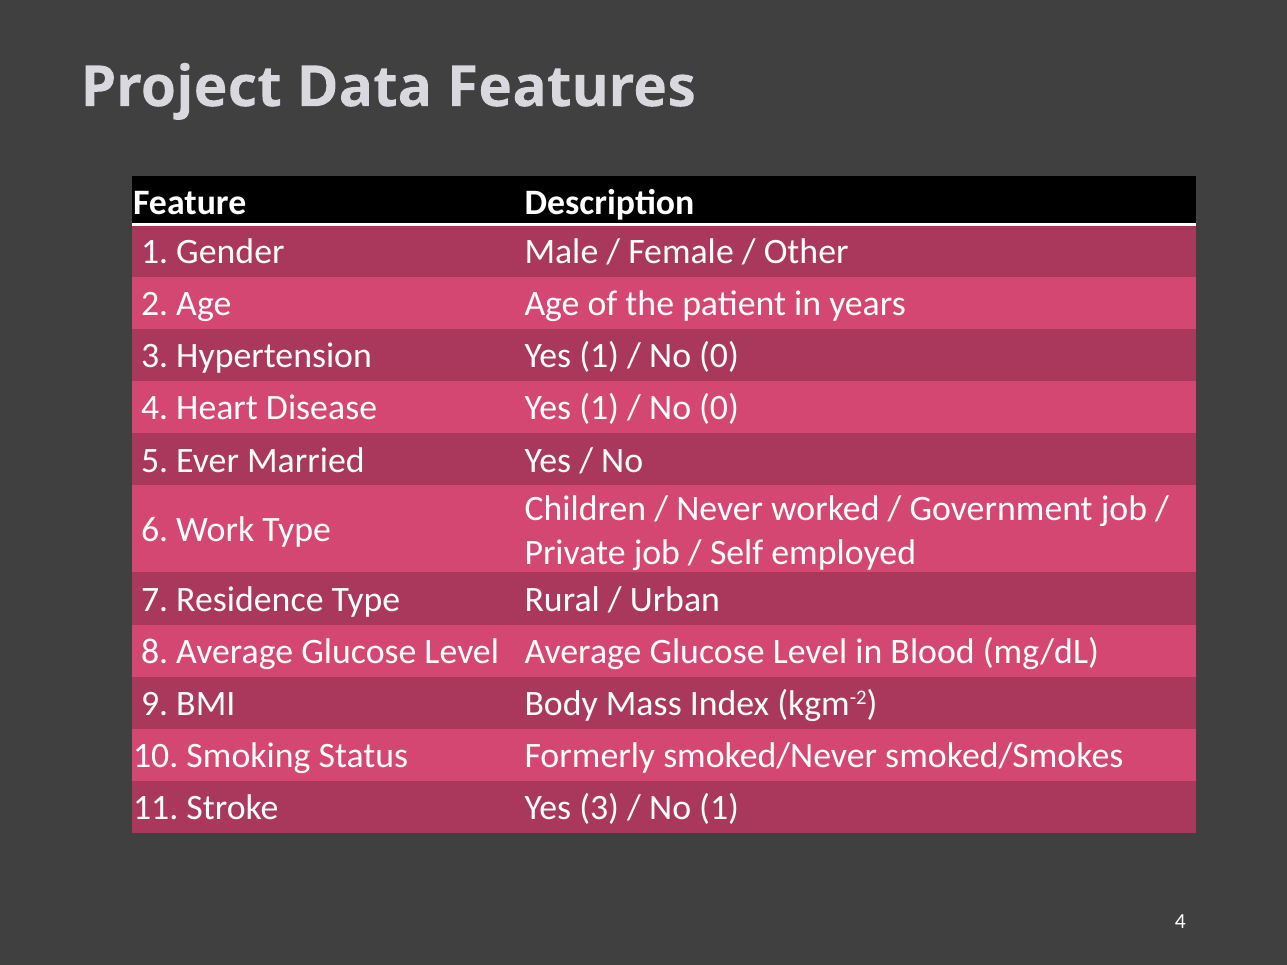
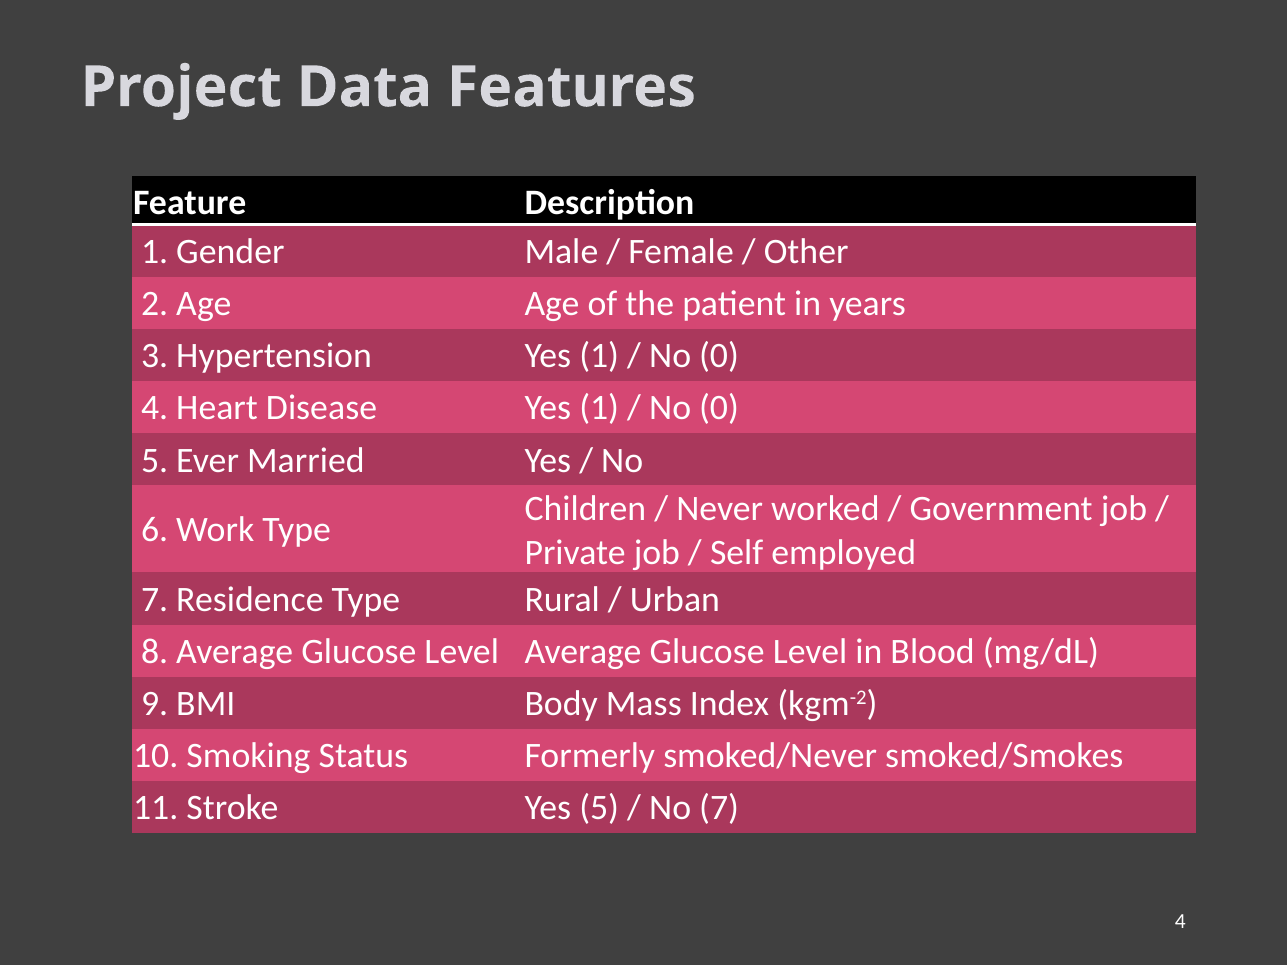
Yes 3: 3 -> 5
No 1: 1 -> 7
